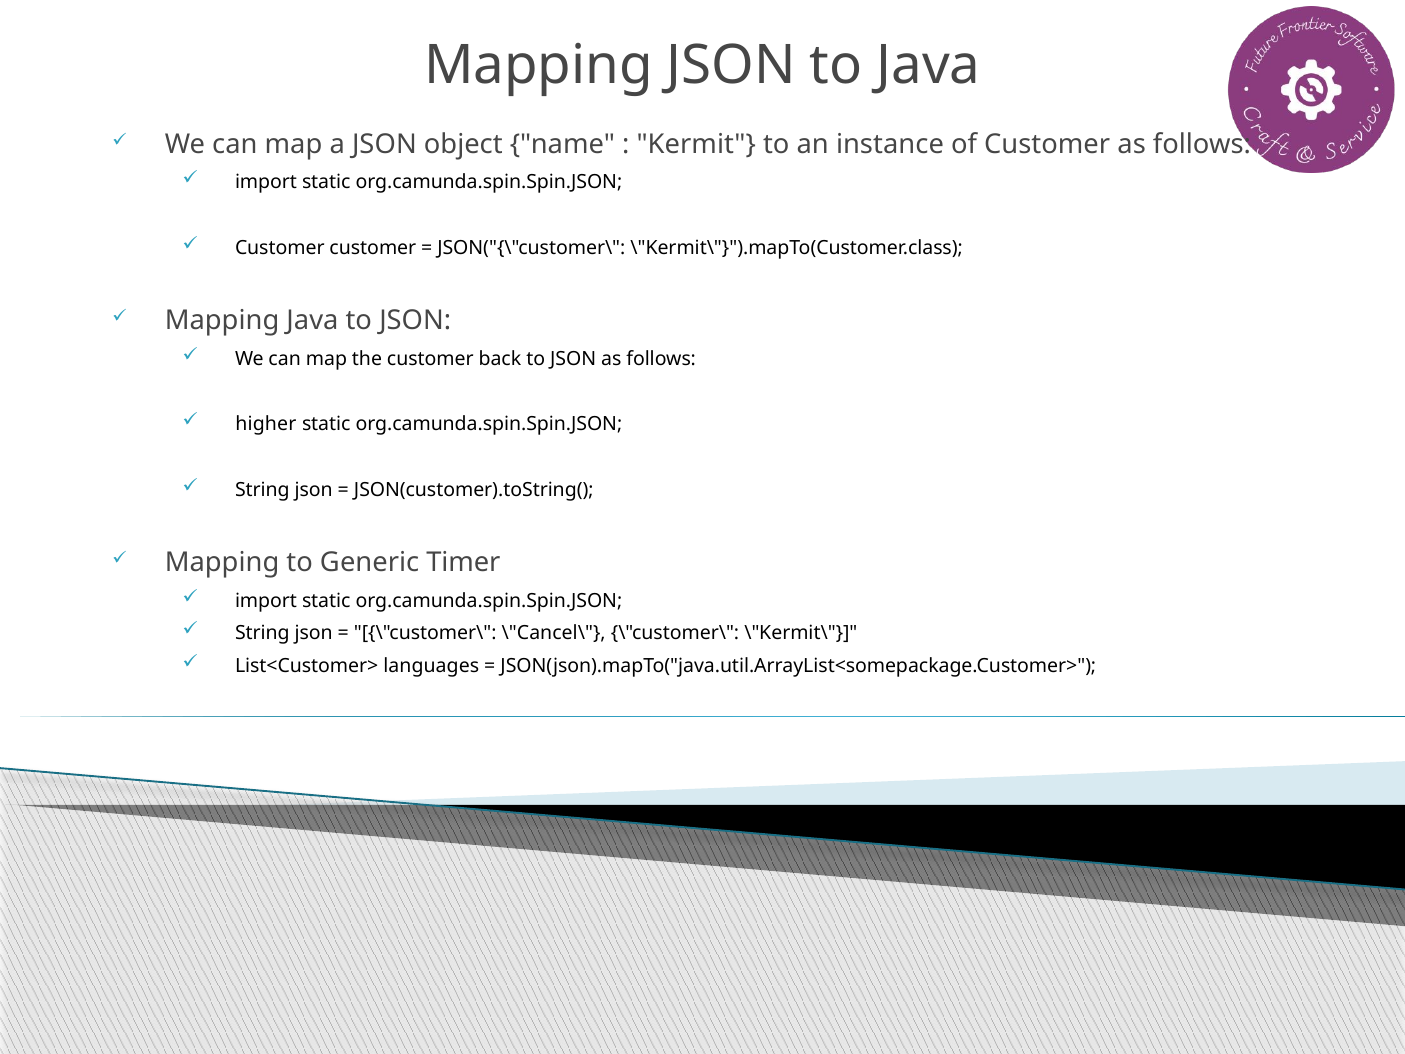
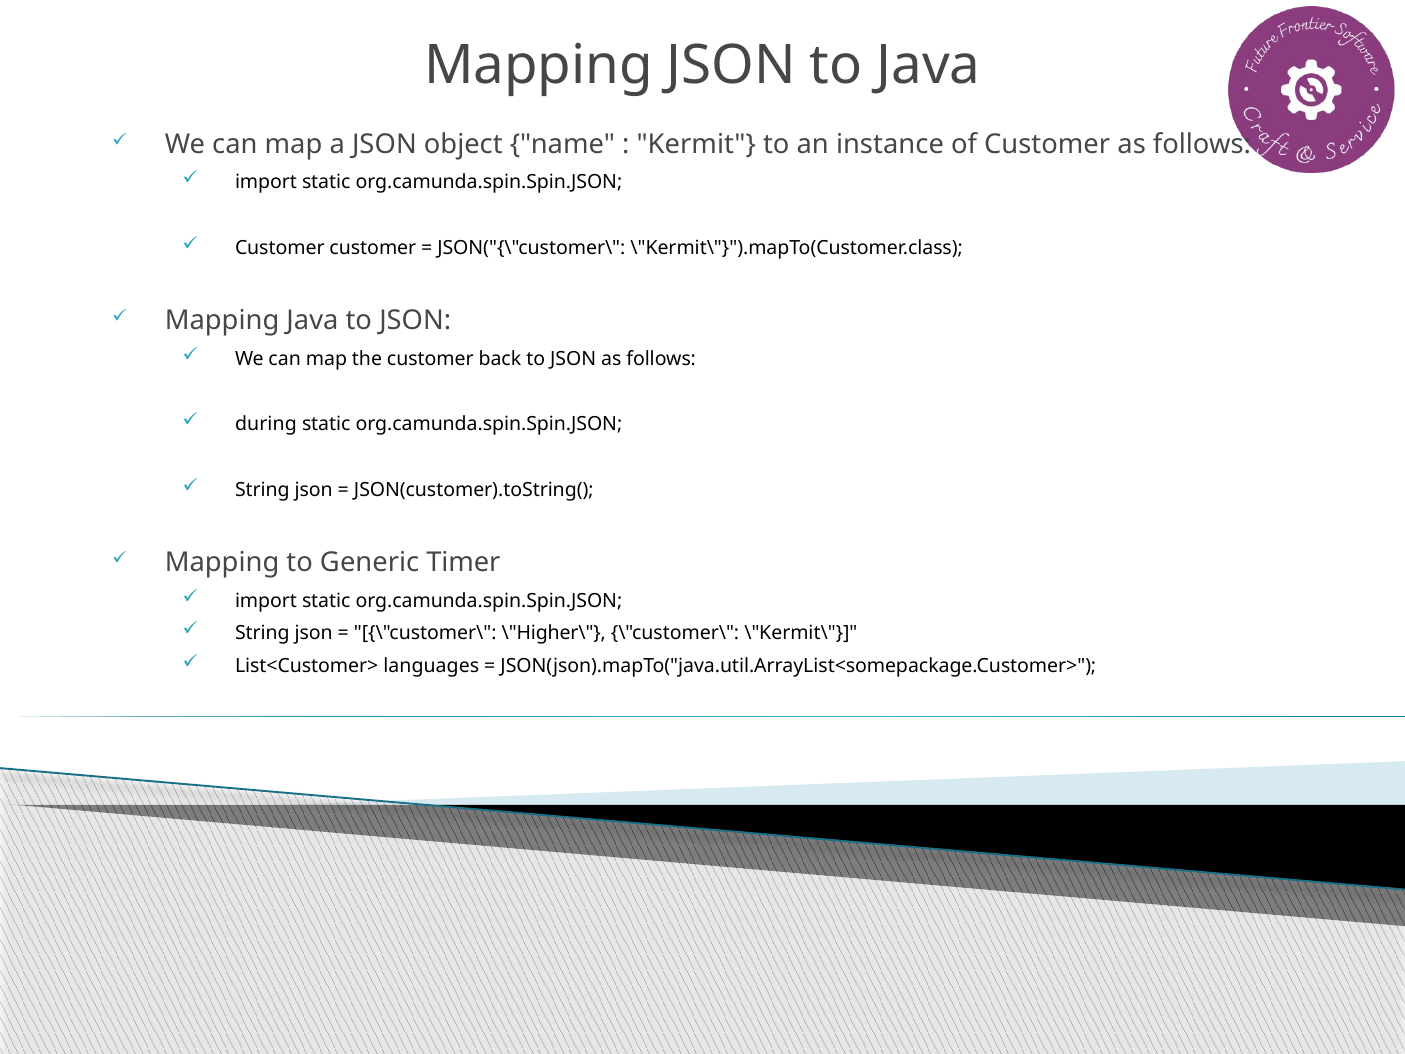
higher: higher -> during
\"Cancel\: \"Cancel\ -> \"Higher\
